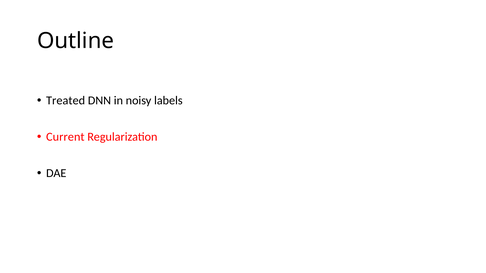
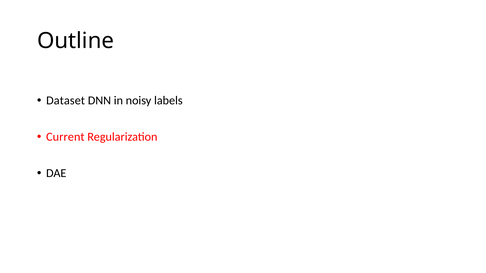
Treated: Treated -> Dataset
